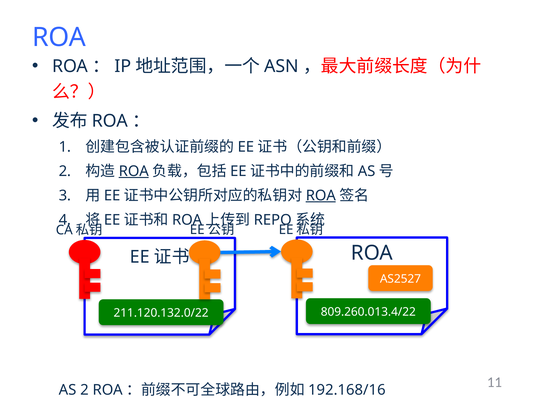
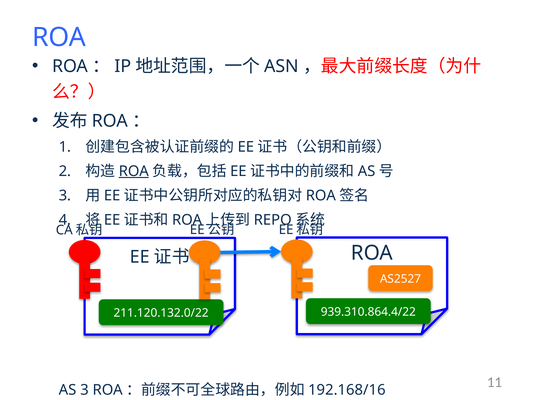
ROA at (321, 196) underline: present -> none
809.260.013.4/22: 809.260.013.4/22 -> 939.310.864.4/22
AS 2: 2 -> 3
